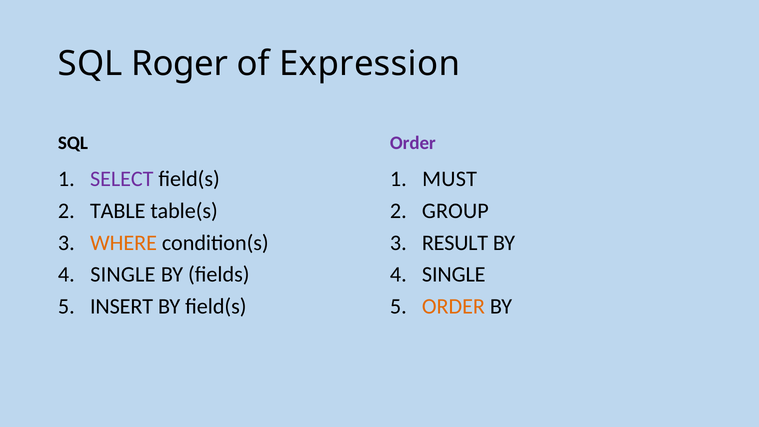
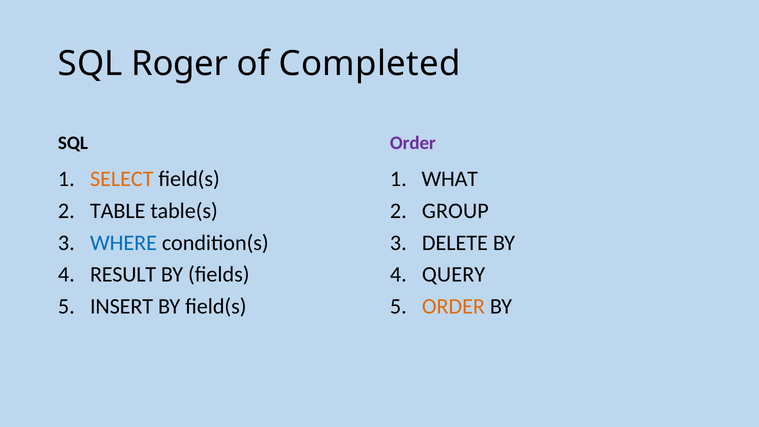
Expression: Expression -> Completed
SELECT colour: purple -> orange
MUST: MUST -> WHAT
WHERE colour: orange -> blue
RESULT: RESULT -> DELETE
SINGLE at (123, 275): SINGLE -> RESULT
SINGLE at (454, 275): SINGLE -> QUERY
